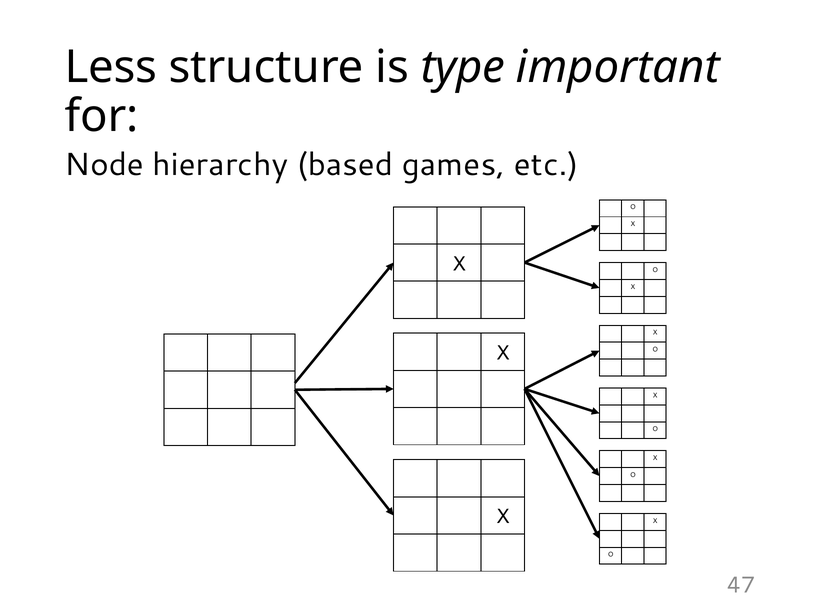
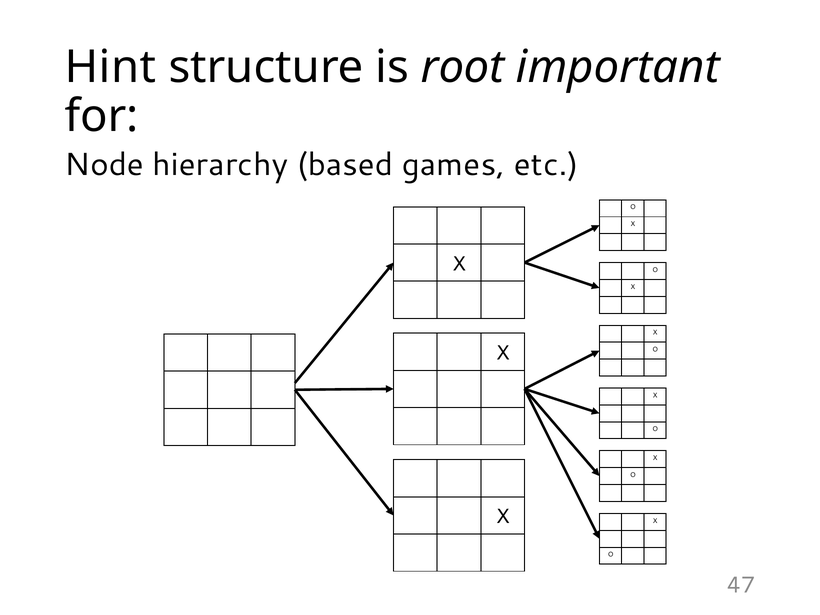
Less: Less -> Hint
type: type -> root
